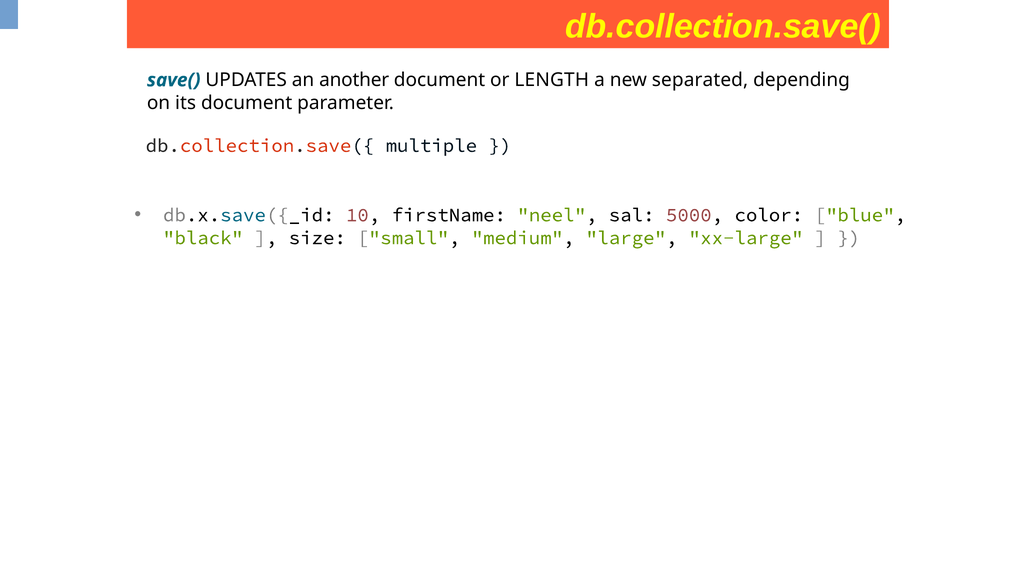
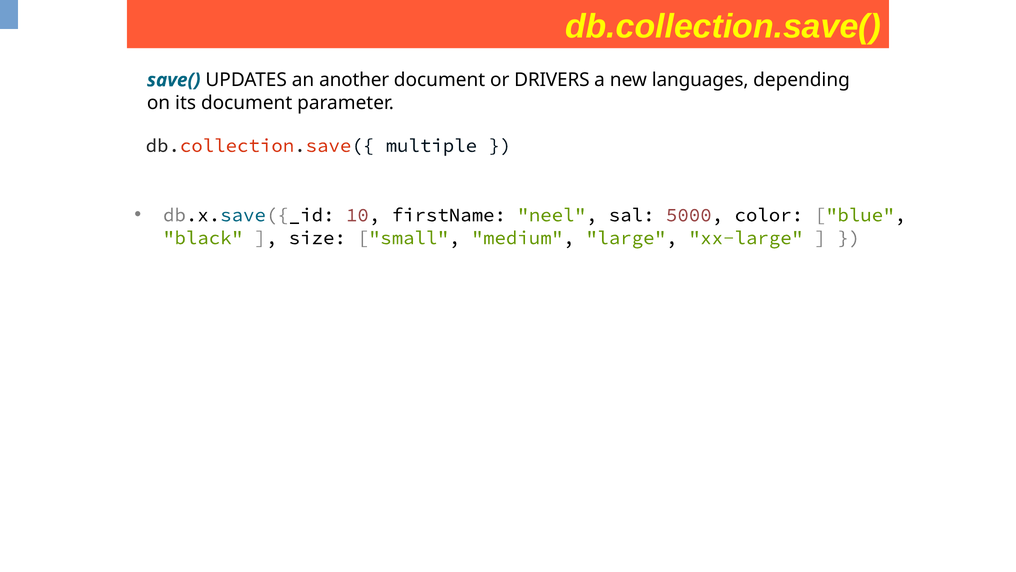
LENGTH: LENGTH -> DRIVERS
separated: separated -> languages
